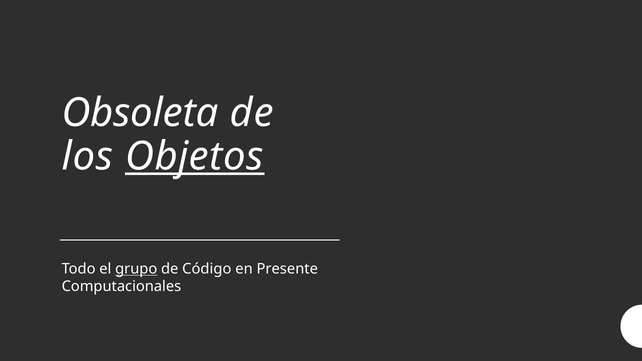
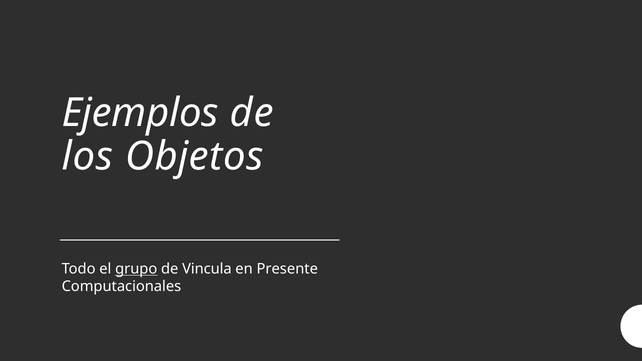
Obsoleta: Obsoleta -> Ejemplos
Objetos underline: present -> none
Código: Código -> Vincula
